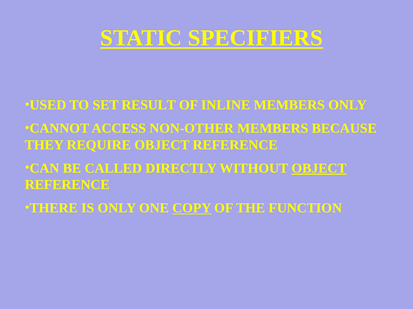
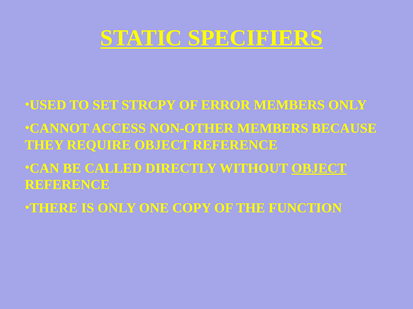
RESULT: RESULT -> STRCPY
INLINE: INLINE -> ERROR
COPY underline: present -> none
